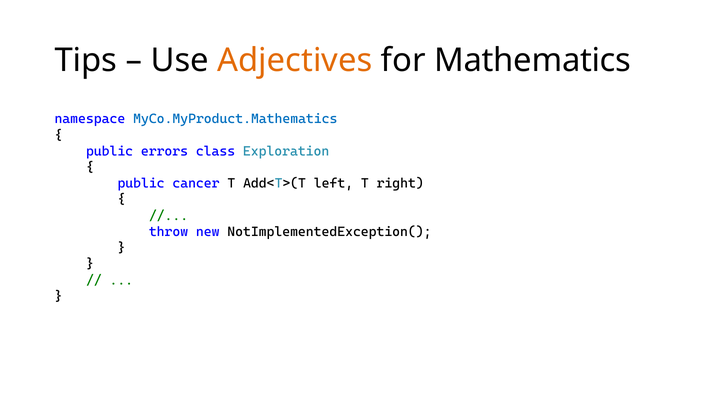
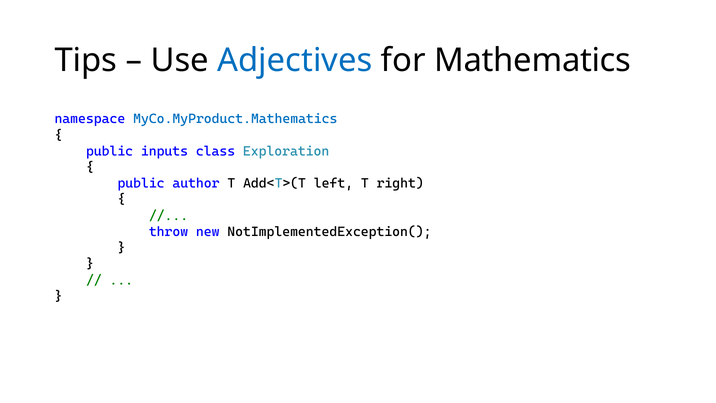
Adjectives colour: orange -> blue
errors: errors -> inputs
cancer: cancer -> author
